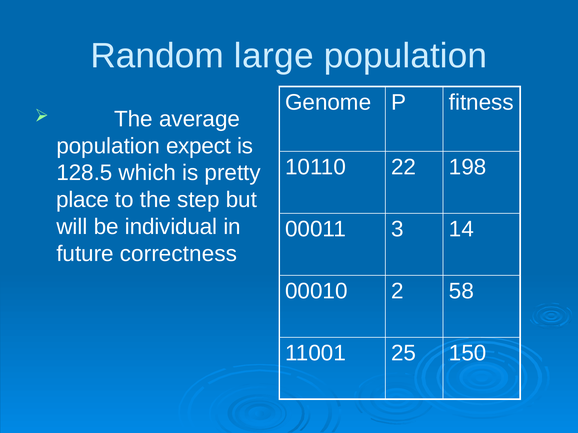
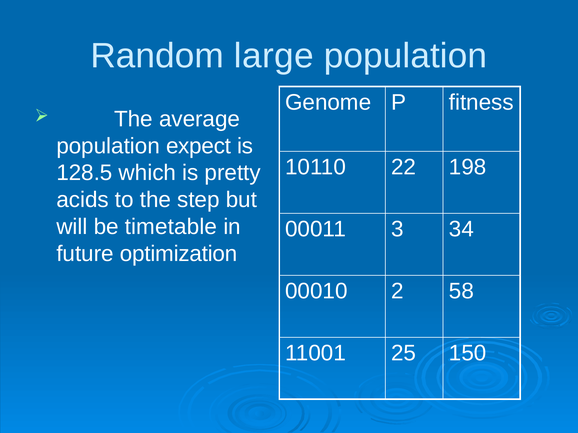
place: place -> acids
individual: individual -> timetable
14: 14 -> 34
correctness: correctness -> optimization
